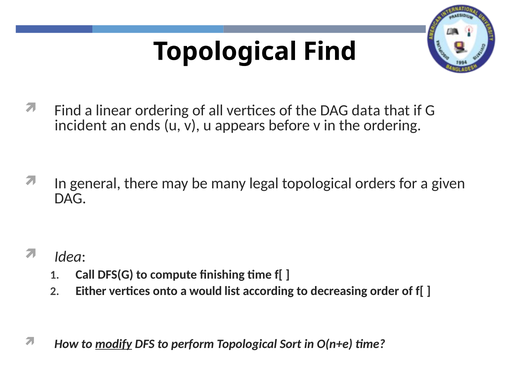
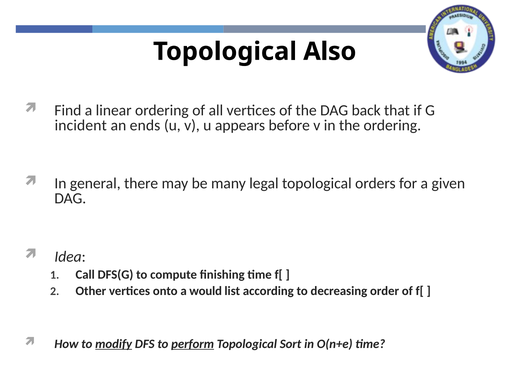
Topological Find: Find -> Also
data: data -> back
Either: Either -> Other
perform underline: none -> present
